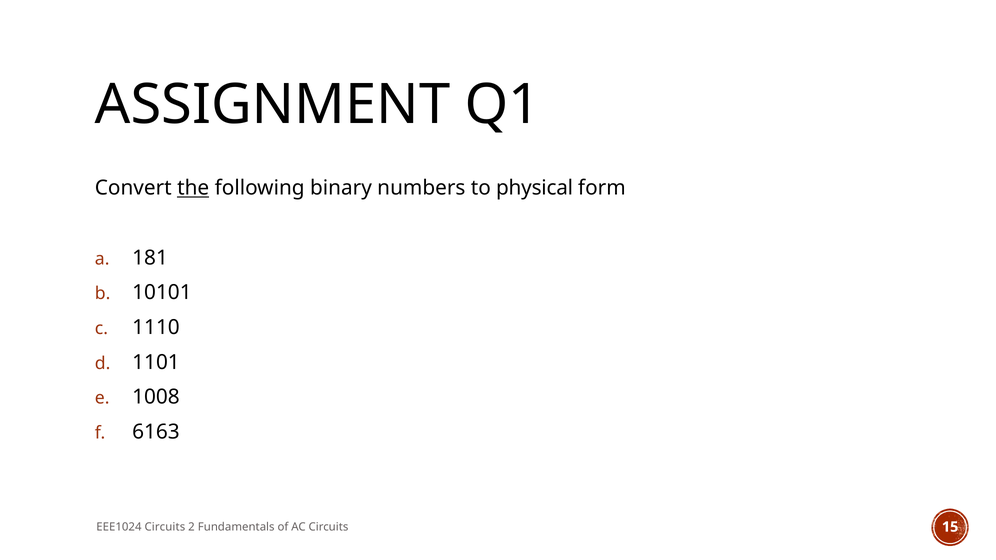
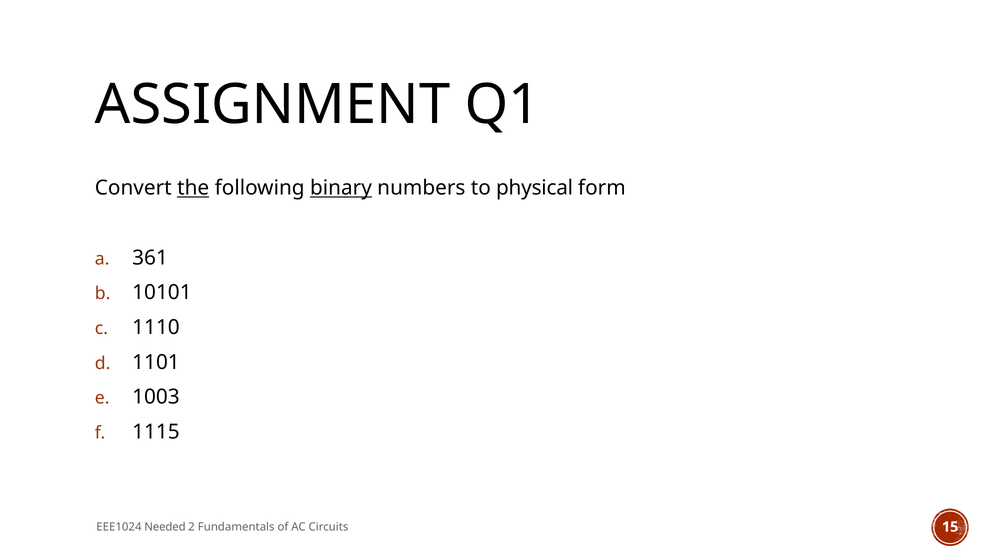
binary underline: none -> present
181: 181 -> 361
1008: 1008 -> 1003
6163: 6163 -> 1115
EEE1024 Circuits: Circuits -> Needed
